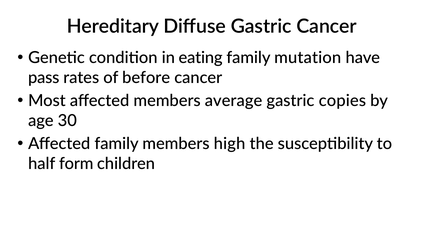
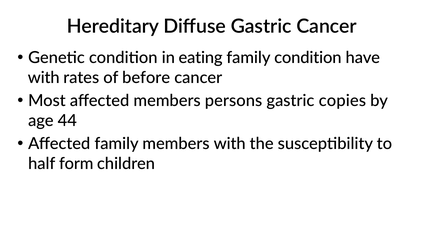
family mutation: mutation -> condition
pass at (44, 78): pass -> with
average: average -> persons
30: 30 -> 44
members high: high -> with
